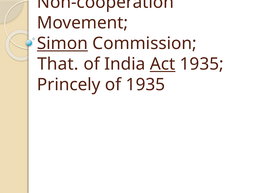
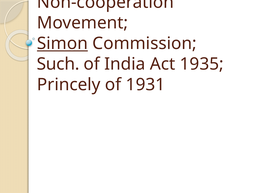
That: That -> Such
Act underline: present -> none
of 1935: 1935 -> 1931
